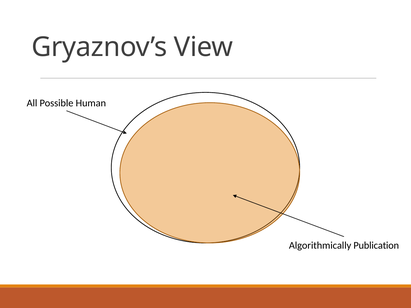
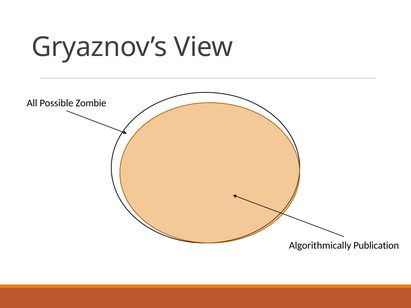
Human: Human -> Zombie
